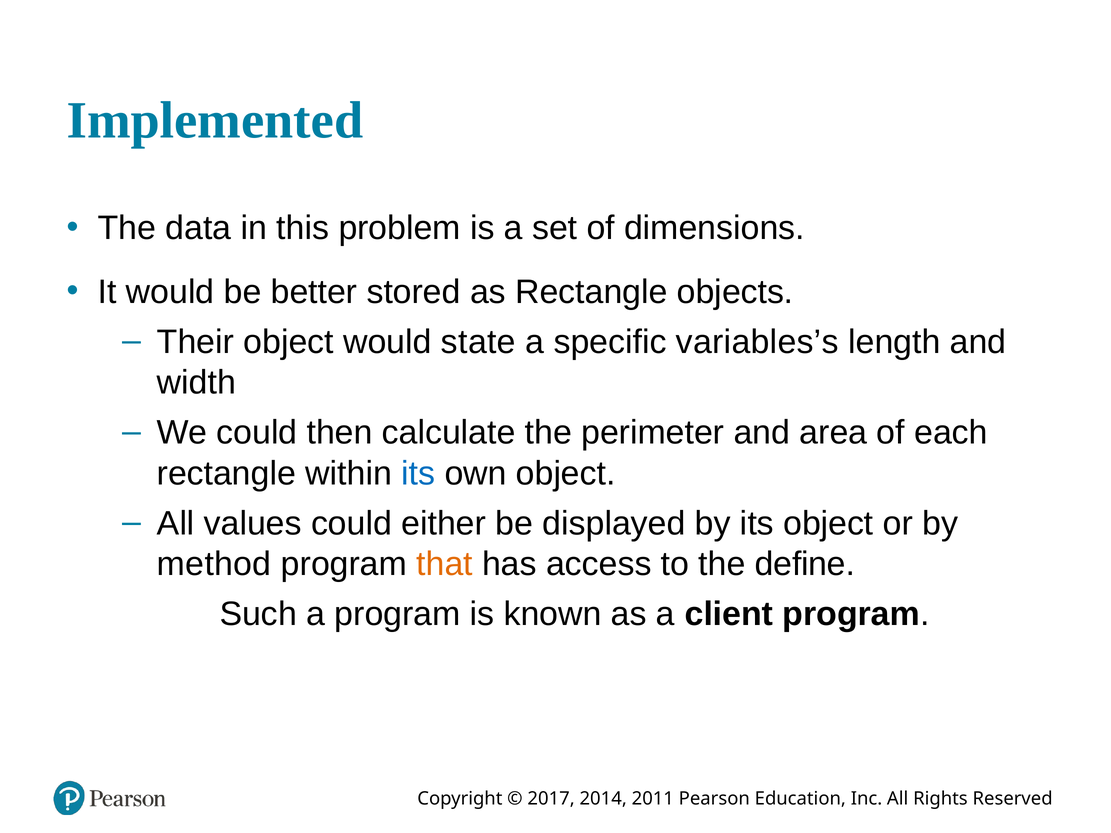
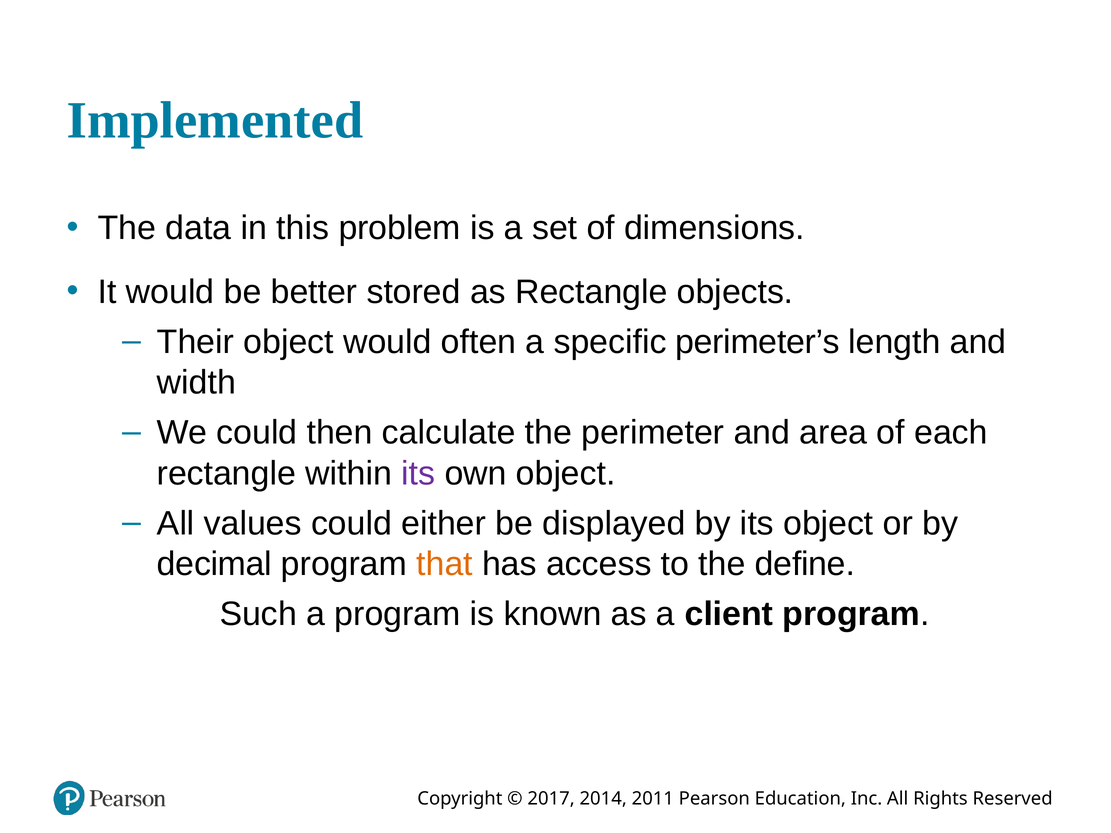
state: state -> often
variables’s: variables’s -> perimeter’s
its at (418, 474) colour: blue -> purple
method: method -> decimal
